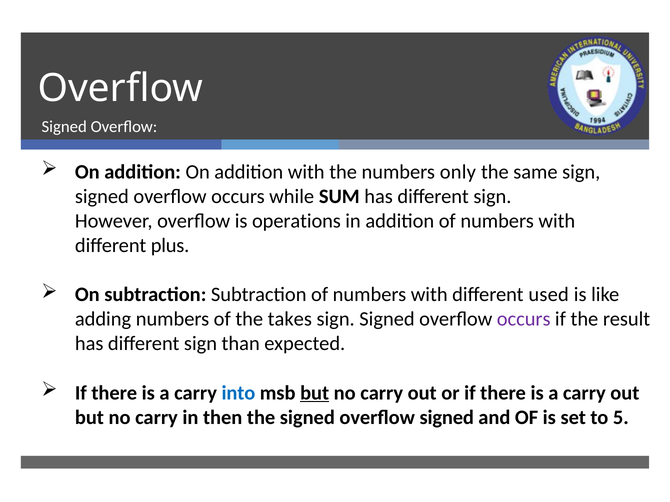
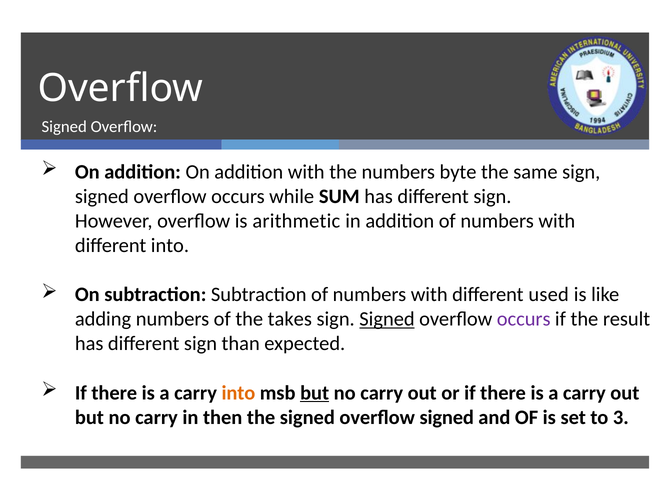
only: only -> byte
operations: operations -> arithmetic
different plus: plus -> into
Signed at (387, 320) underline: none -> present
into at (238, 393) colour: blue -> orange
5: 5 -> 3
